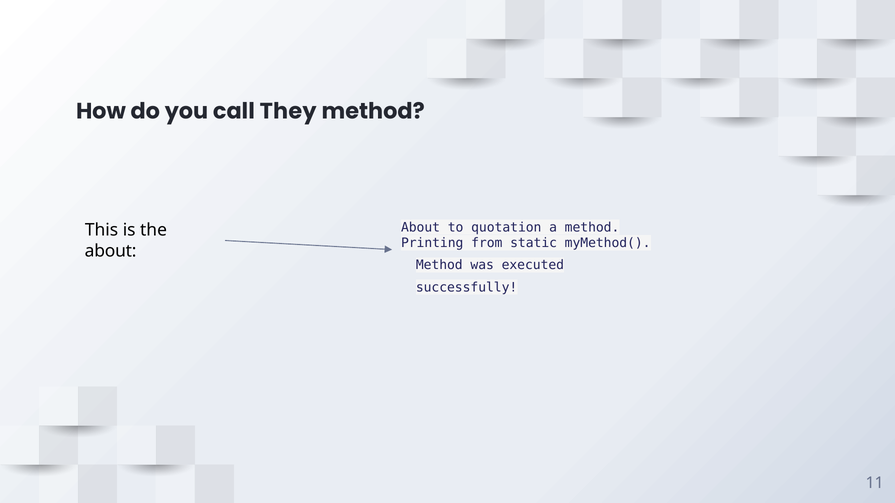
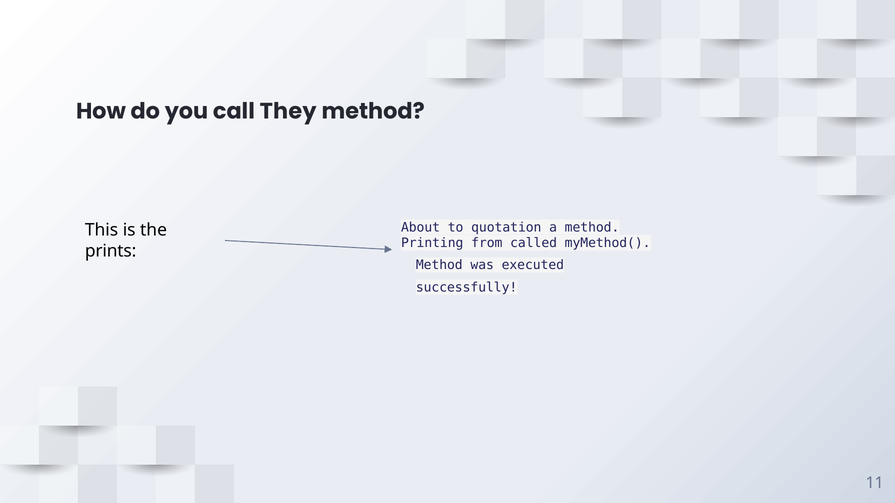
static: static -> called
about at (111, 251): about -> prints
